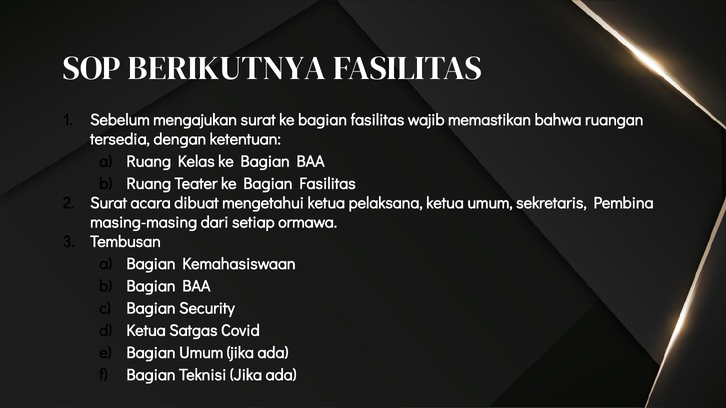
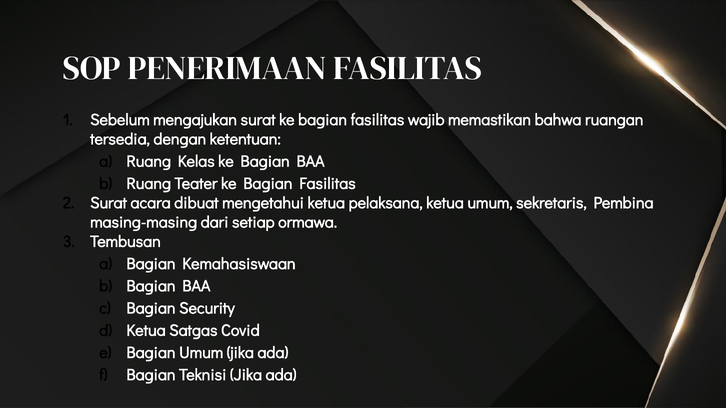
BERIKUTNYA: BERIKUTNYA -> PENERIMAAN
